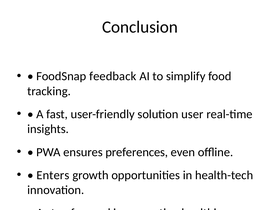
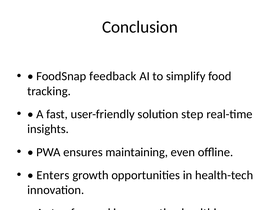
solution user: user -> step
preferences: preferences -> maintaining
